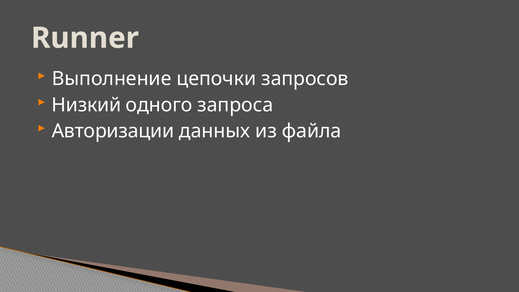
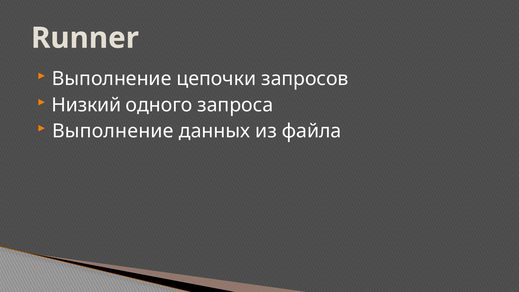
Авторизации at (113, 131): Авторизации -> Выполнение
